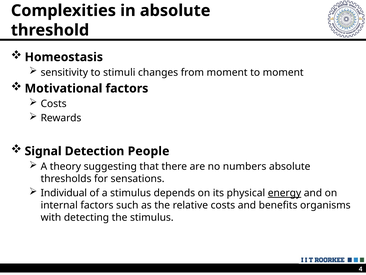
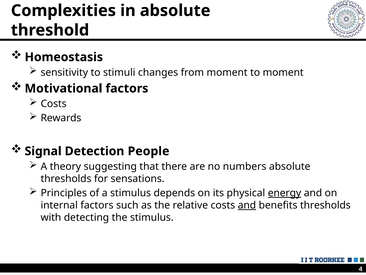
Individual: Individual -> Principles
and at (247, 205) underline: none -> present
benefits organisms: organisms -> thresholds
